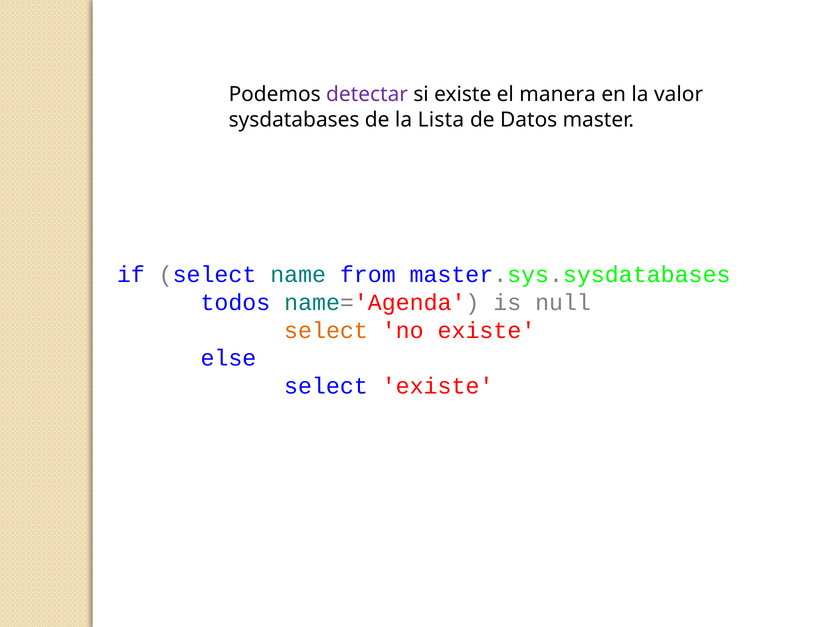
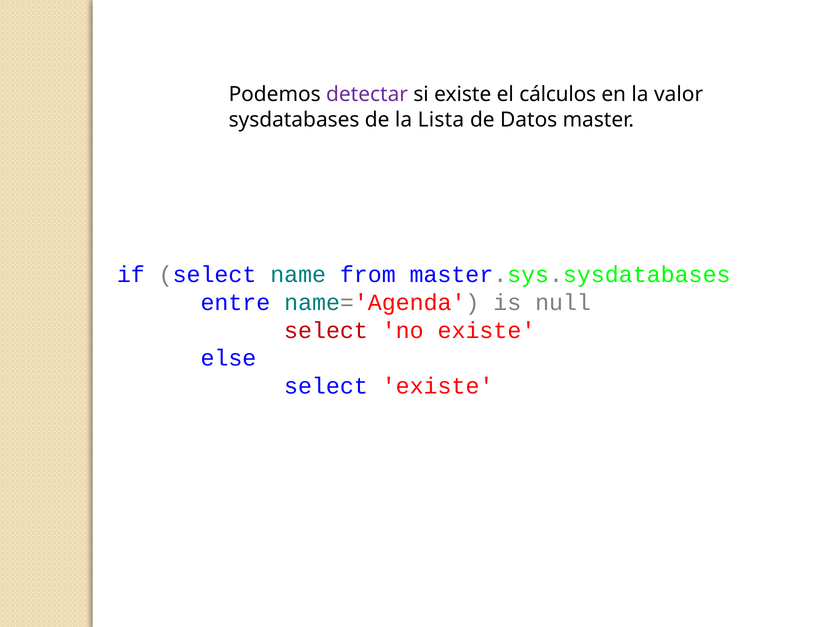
manera: manera -> cálculos
todos: todos -> entre
select at (326, 330) colour: orange -> red
